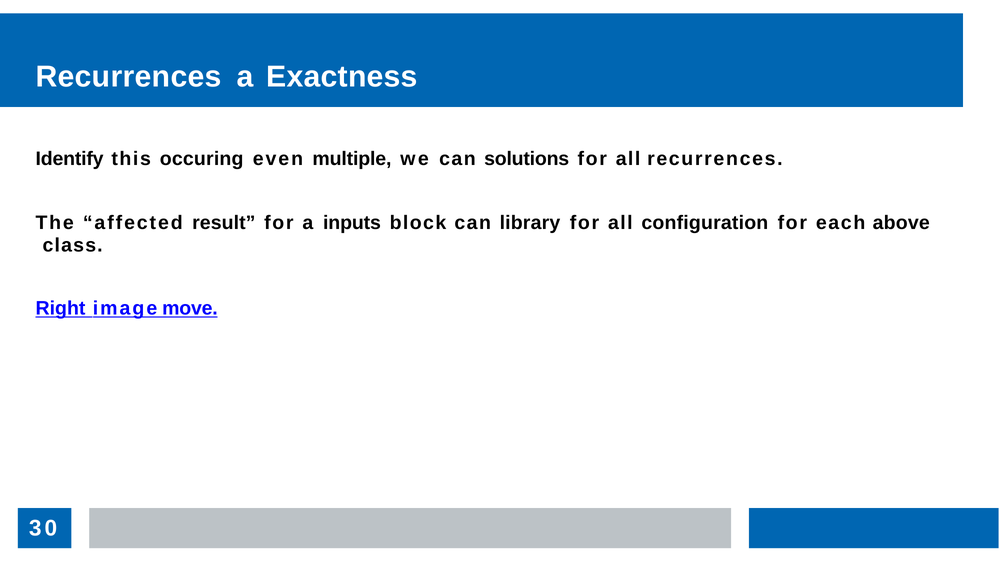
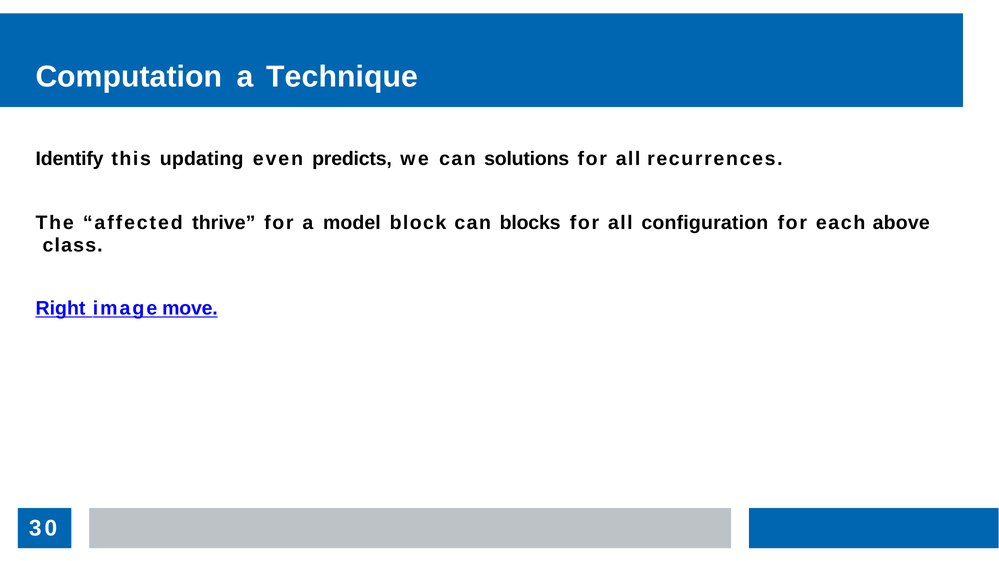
Recurrences at (129, 77): Recurrences -> Computation
Exactness: Exactness -> Technique
occuring: occuring -> updating
multiple: multiple -> predicts
result: result -> thrive
inputs: inputs -> model
library: library -> blocks
